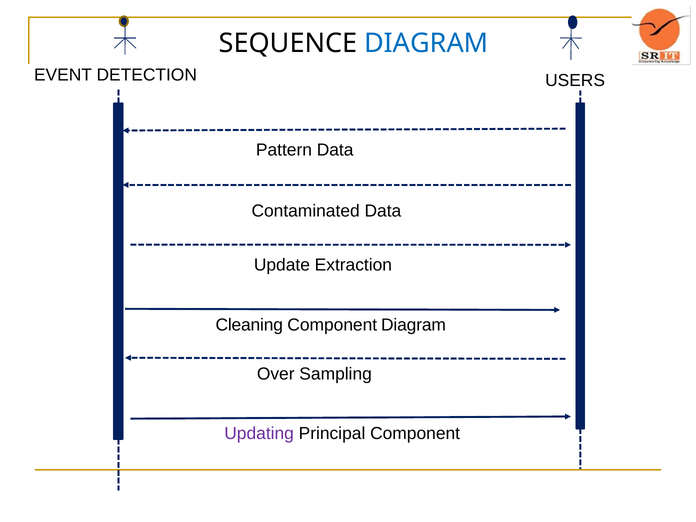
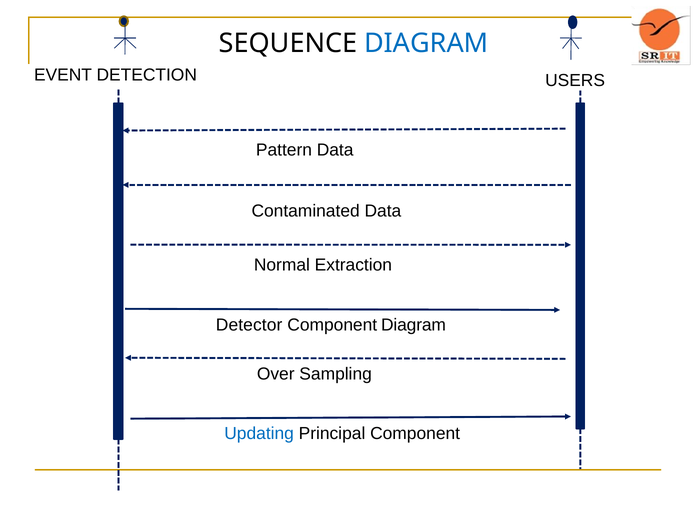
Update: Update -> Normal
Cleaning: Cleaning -> Detector
Updating colour: purple -> blue
